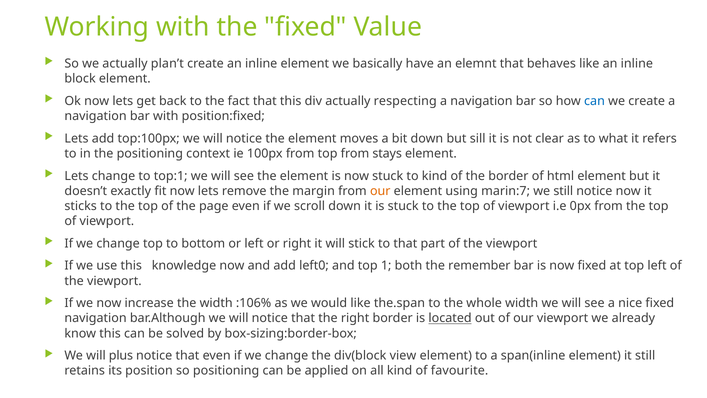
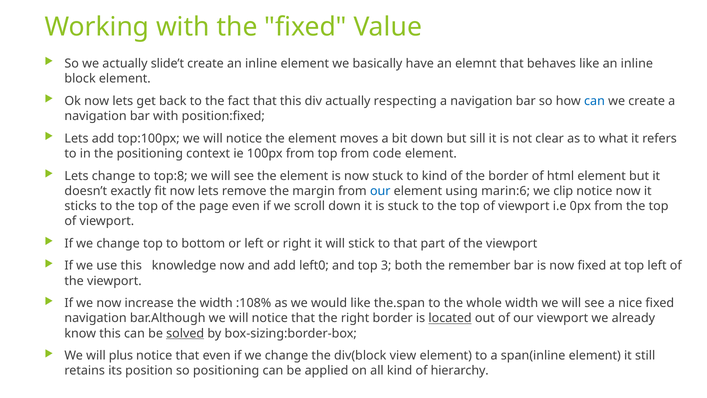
plan’t: plan’t -> slide’t
stays: stays -> code
top:1: top:1 -> top:8
our at (380, 191) colour: orange -> blue
marin:7: marin:7 -> marin:6
we still: still -> clip
1: 1 -> 3
:106%: :106% -> :108%
solved underline: none -> present
favourite: favourite -> hierarchy
